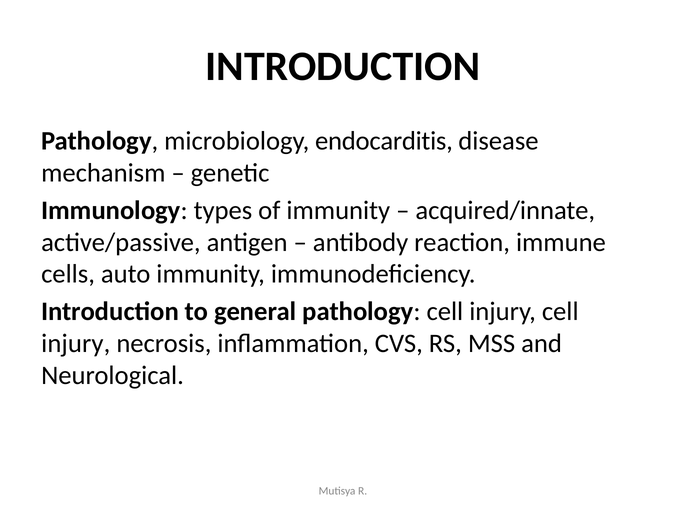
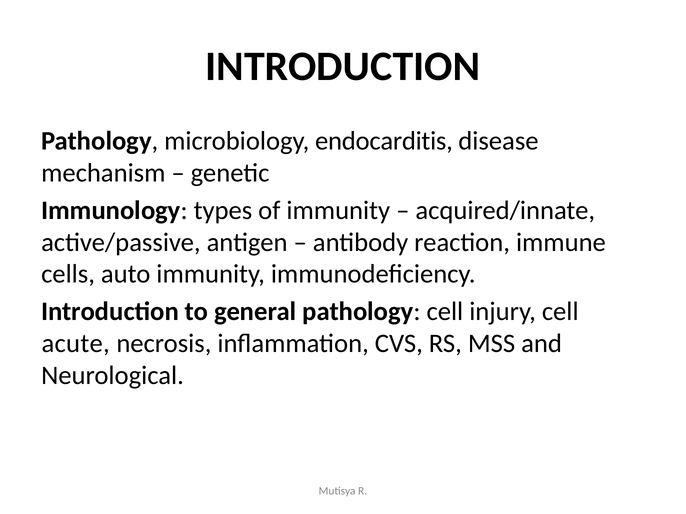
injury at (76, 344): injury -> acute
